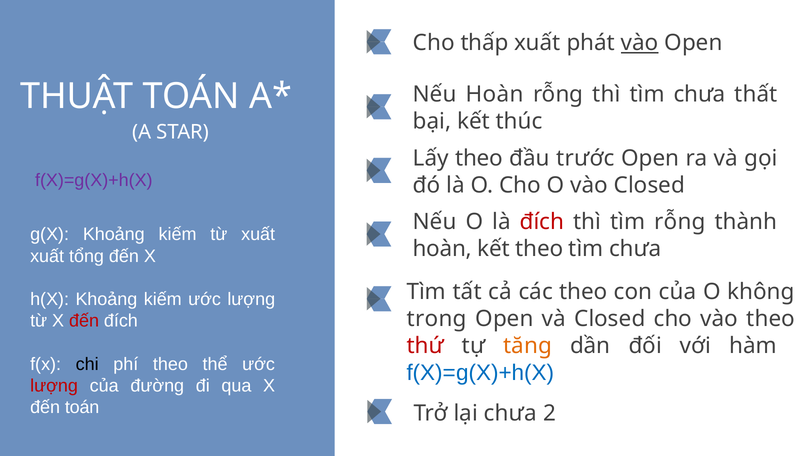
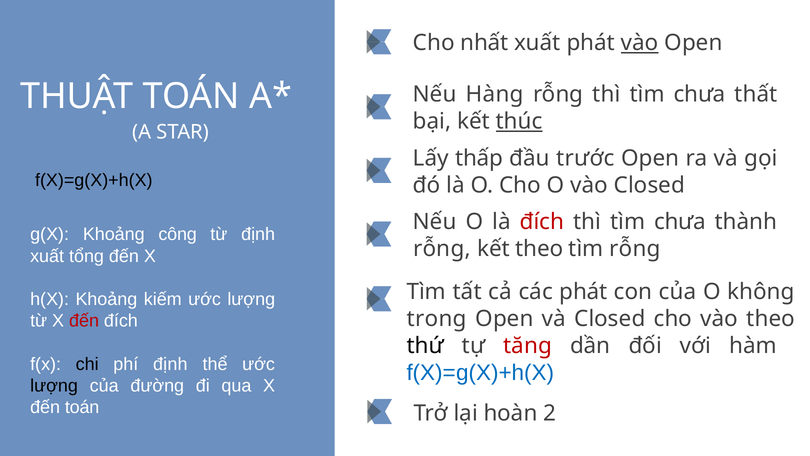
thấp: thấp -> nhất
Nếu Hoàn: Hoàn -> Hàng
thúc underline: none -> present
Lấy theo: theo -> thấp
f(X)=g(X)+h(X at (94, 180) colour: purple -> black
rỗng at (680, 222): rỗng -> chưa
g(X Khoảng kiếm: kiếm -> công
từ xuất: xuất -> định
hoàn at (442, 249): hoàn -> rỗng
chưa at (635, 249): chưa -> rỗng
các theo: theo -> phát
thứ colour: red -> black
tăng colour: orange -> red
phí theo: theo -> định
lượng at (54, 385) colour: red -> black
lại chưa: chưa -> hoàn
